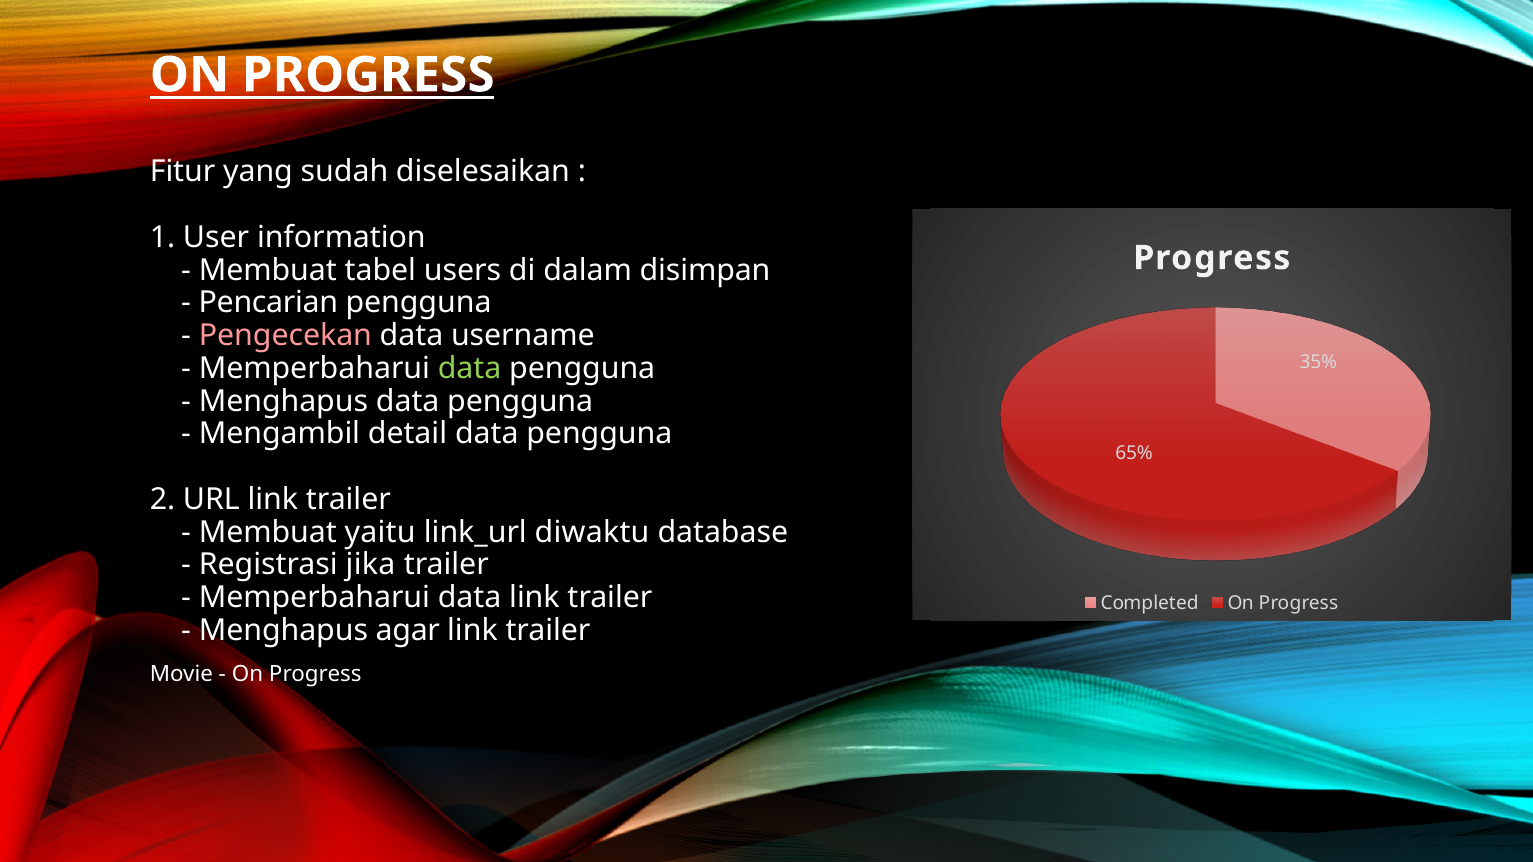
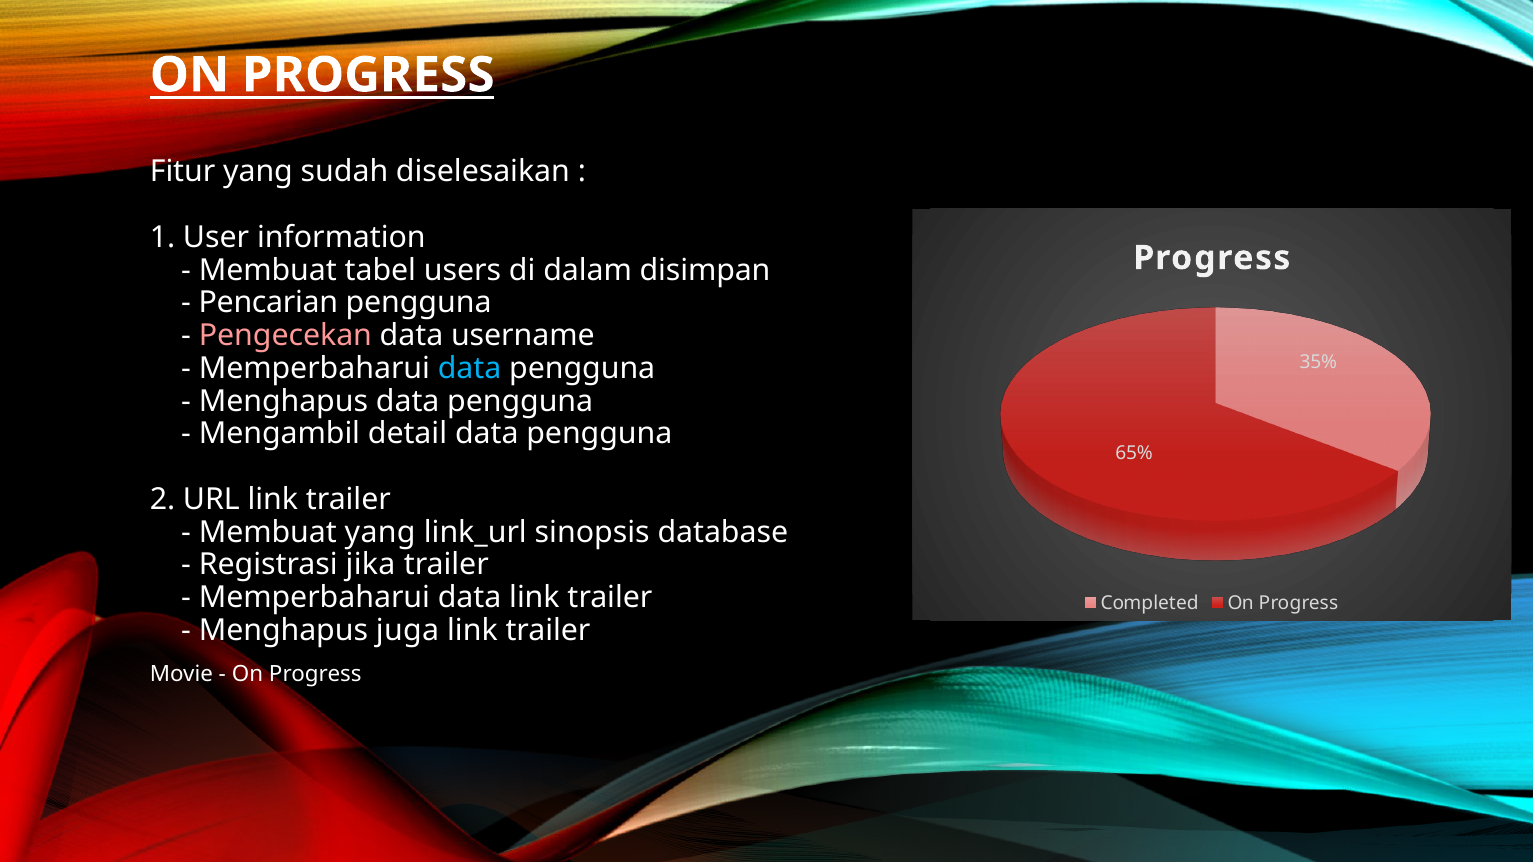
data at (470, 369) colour: light green -> light blue
Membuat yaitu: yaitu -> yang
diwaktu: diwaktu -> sinopsis
agar: agar -> juga
